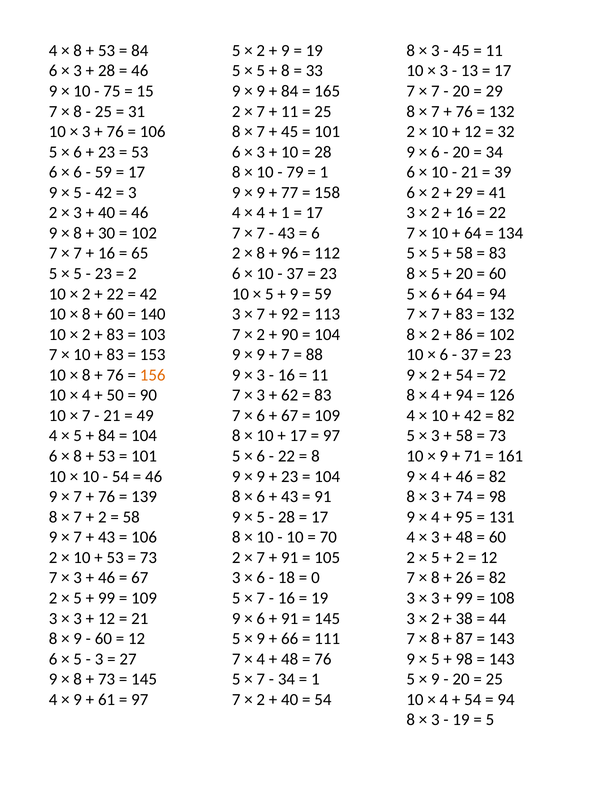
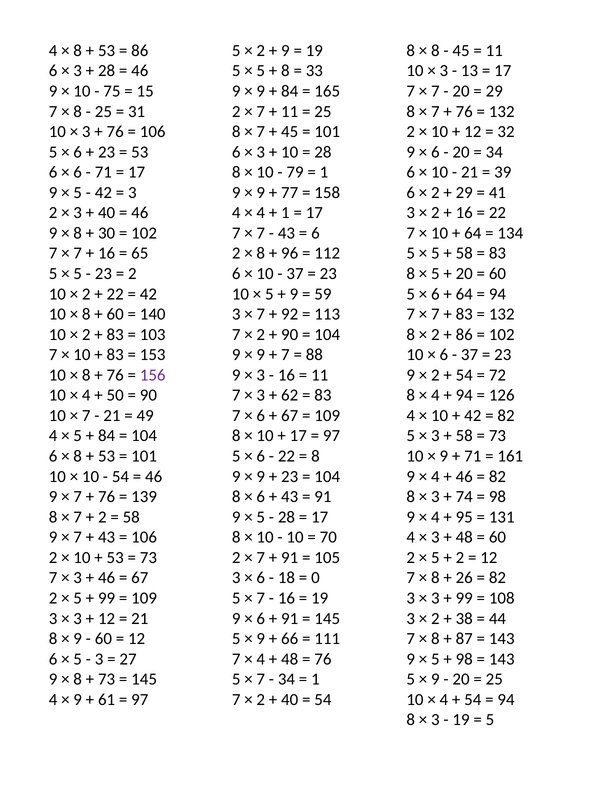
84 at (140, 51): 84 -> 86
3 at (435, 51): 3 -> 8
59 at (103, 172): 59 -> 71
156 colour: orange -> purple
